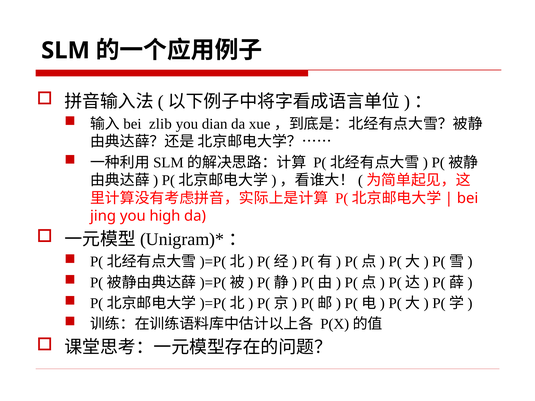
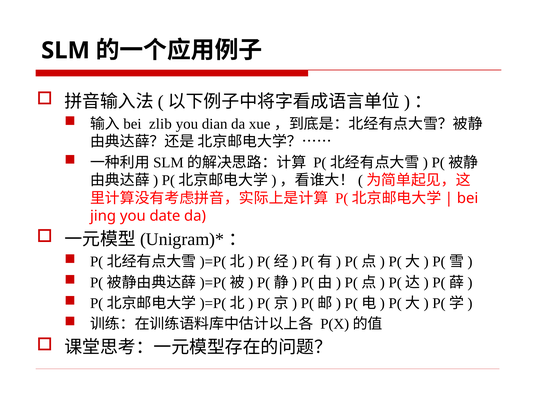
high: high -> date
